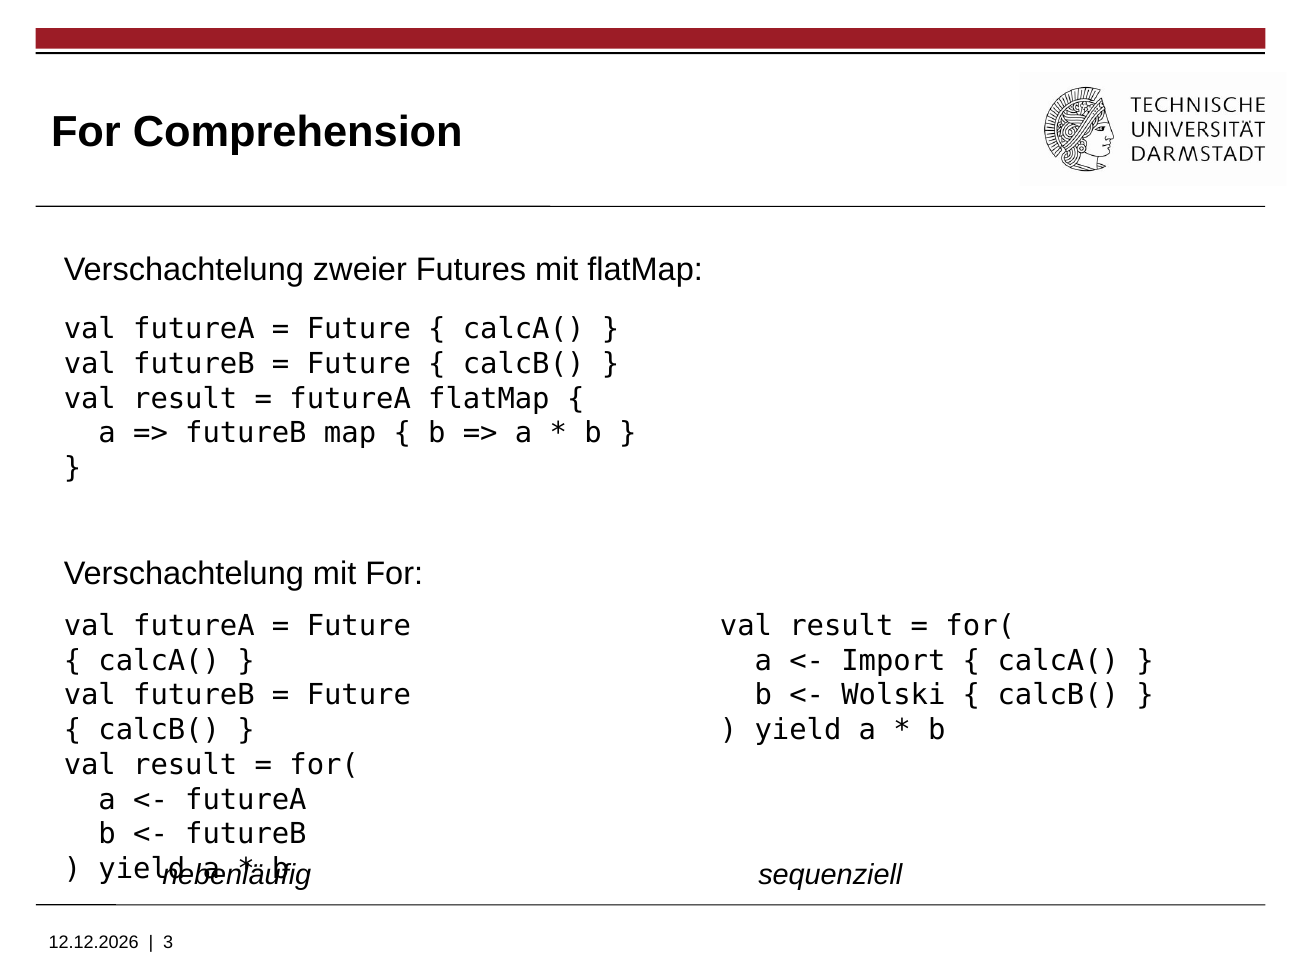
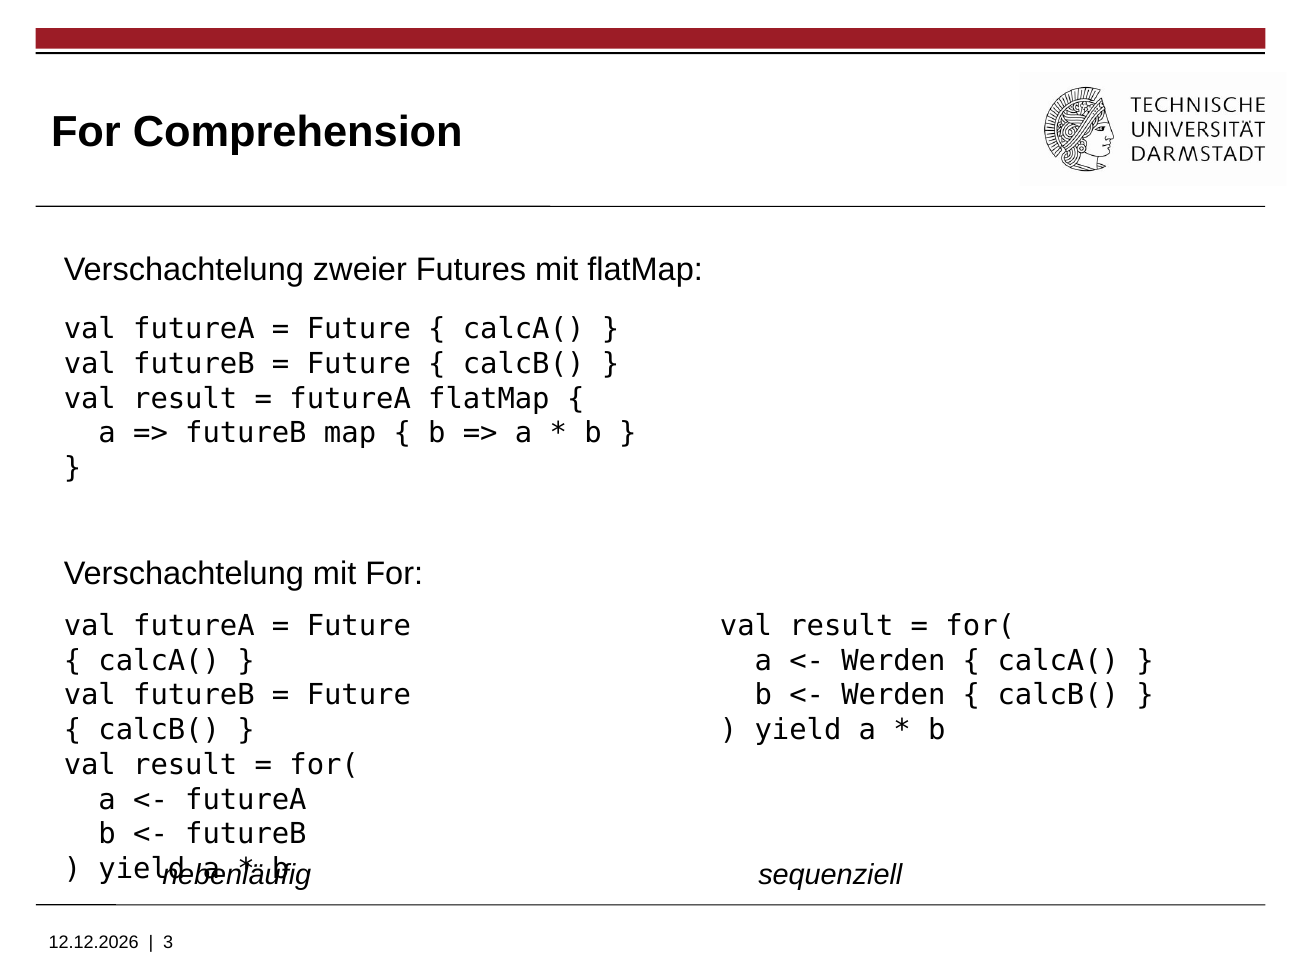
Import at (893, 661): Import -> Werden
Wolski at (893, 695): Wolski -> Werden
